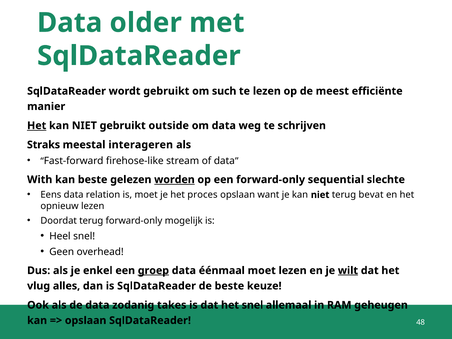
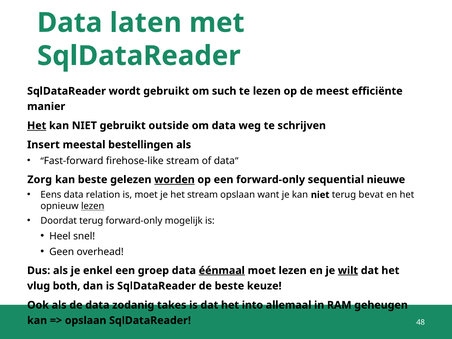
older: older -> laten
Straks: Straks -> Insert
interageren: interageren -> bestellingen
With: With -> Zorg
slechte: slechte -> nieuwe
het proces: proces -> stream
lezen at (93, 206) underline: none -> present
groep underline: present -> none
éénmaal underline: none -> present
alles: alles -> both
het snel: snel -> into
